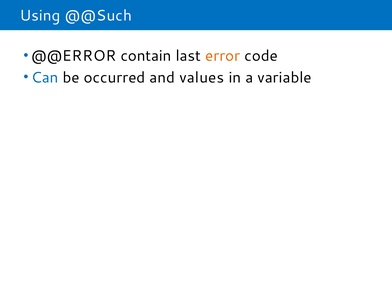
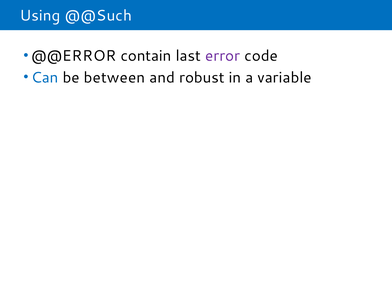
error colour: orange -> purple
occurred: occurred -> between
values: values -> robust
